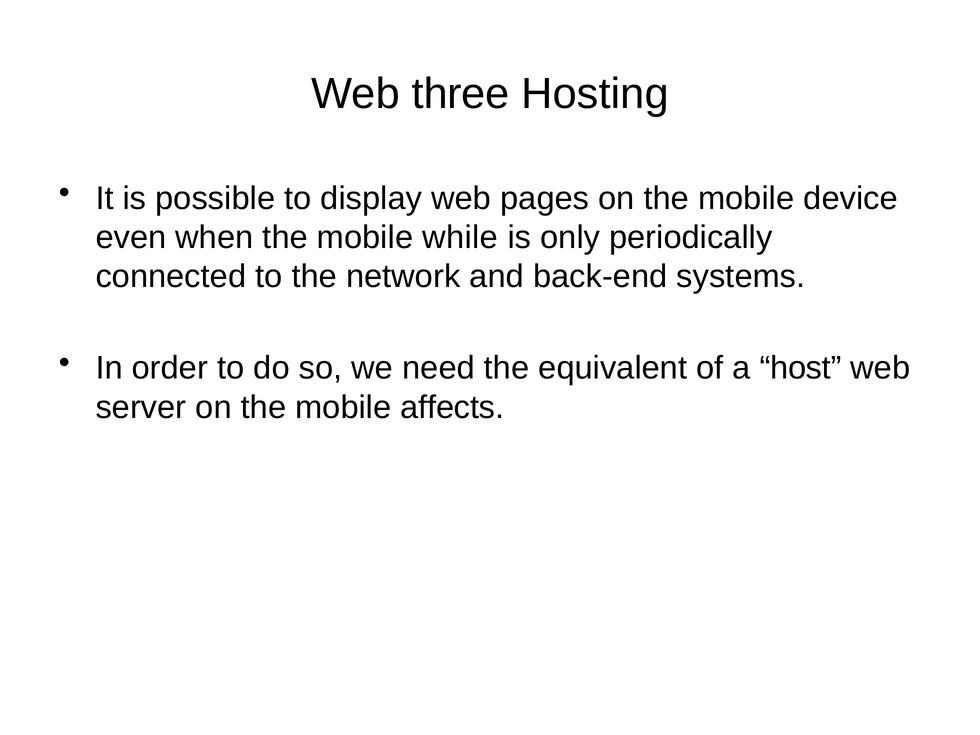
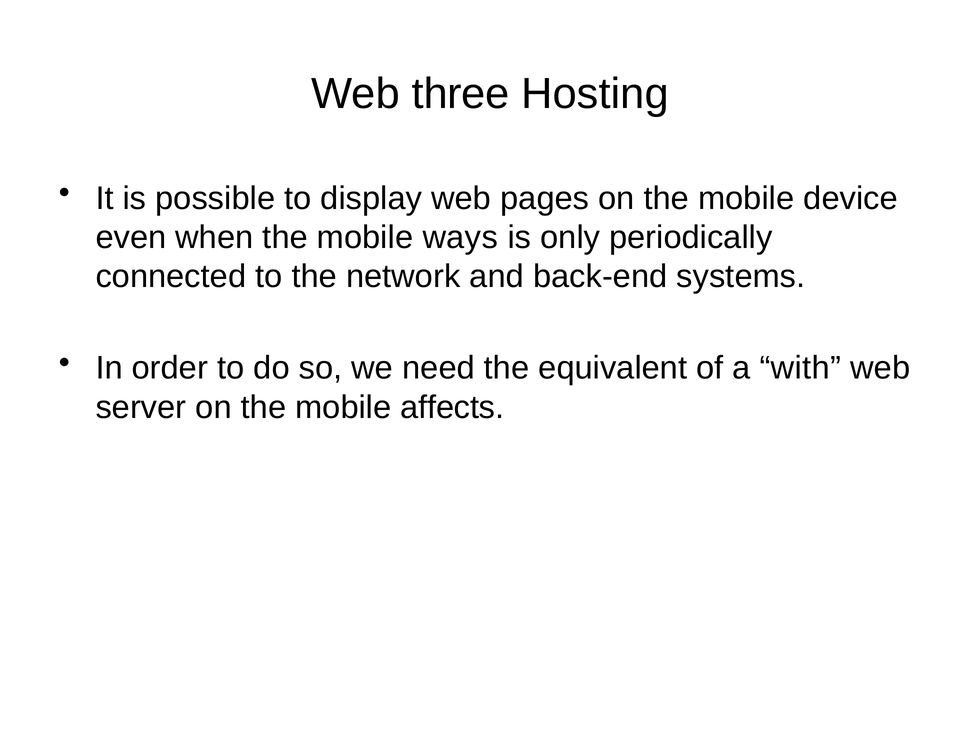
while: while -> ways
host: host -> with
